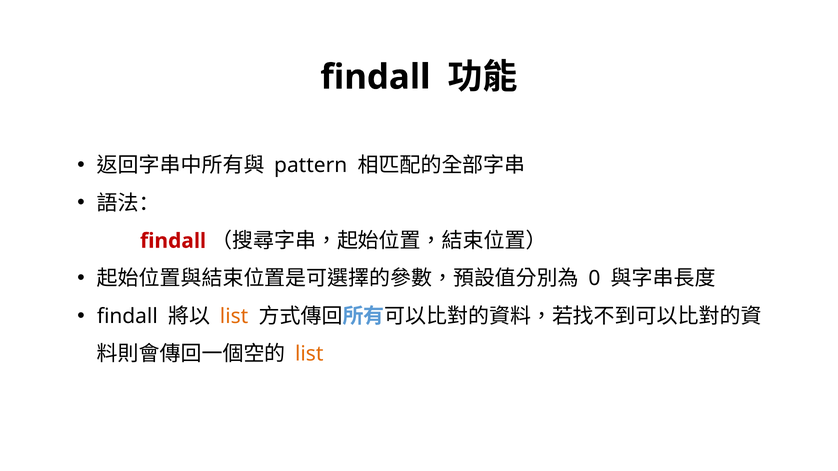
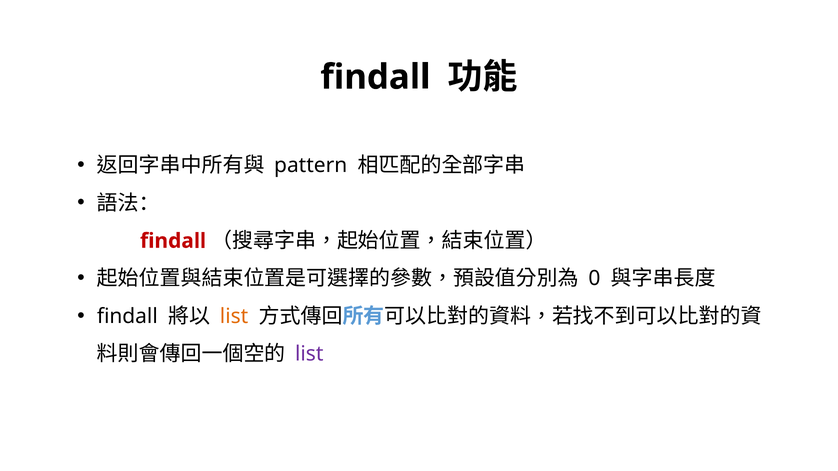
list at (309, 354) colour: orange -> purple
